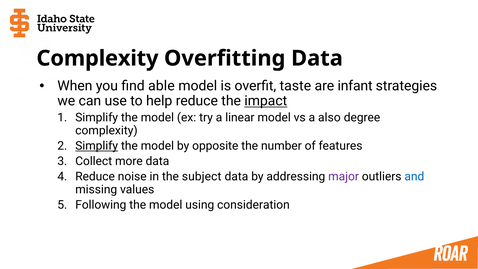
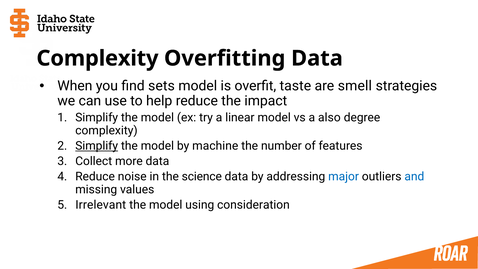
able: able -> sets
infant: infant -> smell
impact underline: present -> none
opposite: opposite -> machine
subject: subject -> science
major colour: purple -> blue
Following: Following -> Irrelevant
